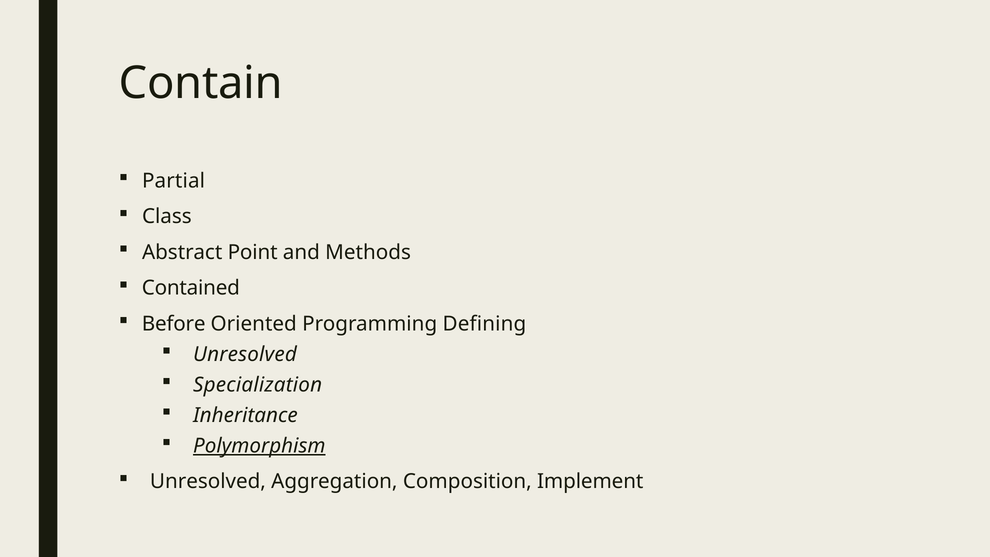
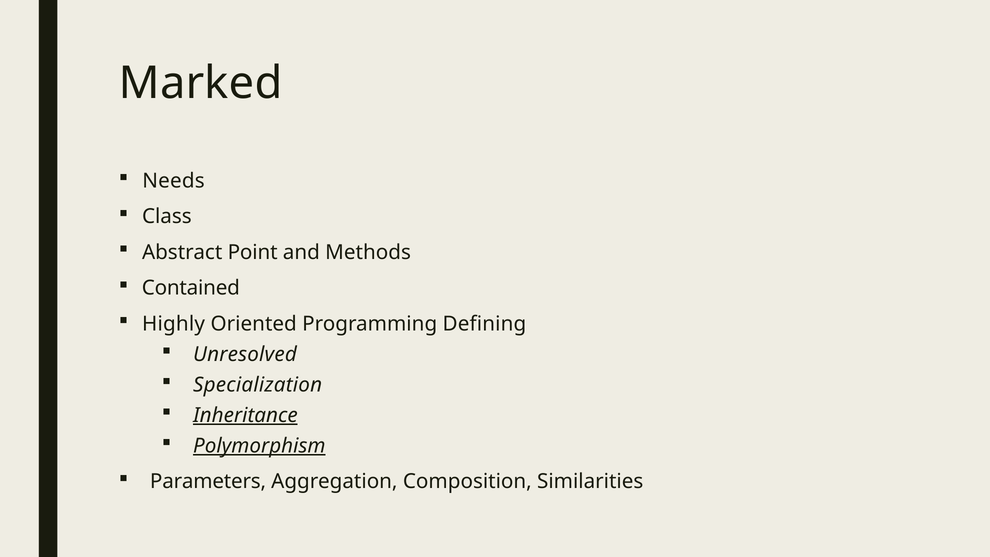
Contain: Contain -> Marked
Partial: Partial -> Needs
Before: Before -> Highly
Inheritance underline: none -> present
Unresolved at (208, 481): Unresolved -> Parameters
Implement: Implement -> Similarities
